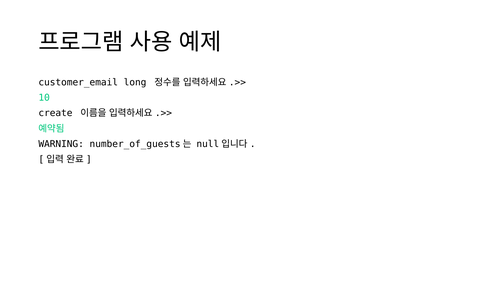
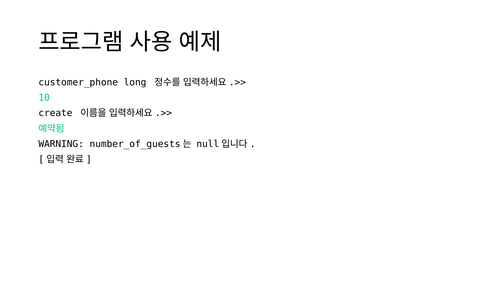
customer_email: customer_email -> customer_phone
